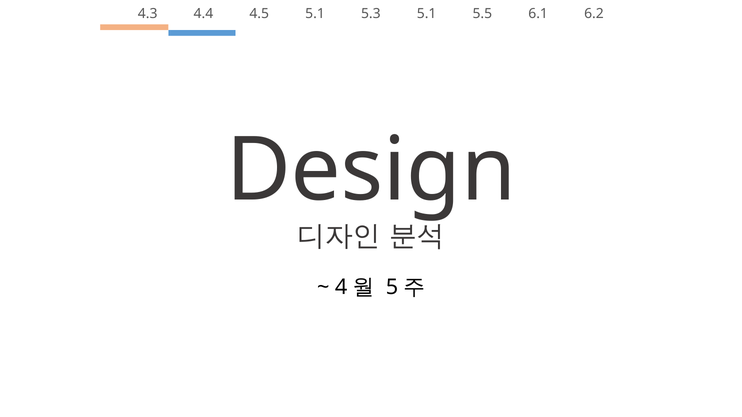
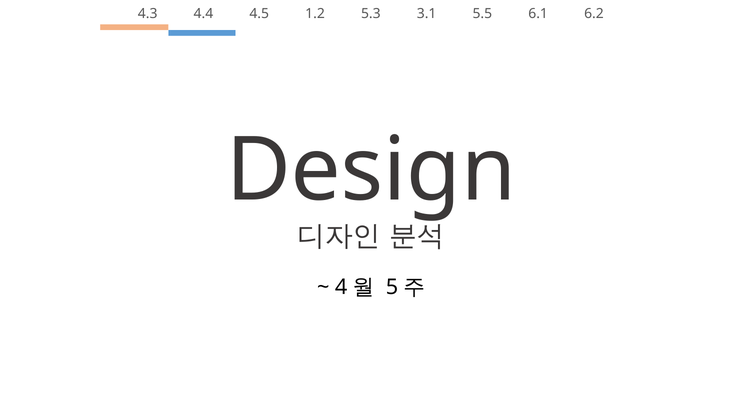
4.5 5.1: 5.1 -> 1.2
5.3 5.1: 5.1 -> 3.1
